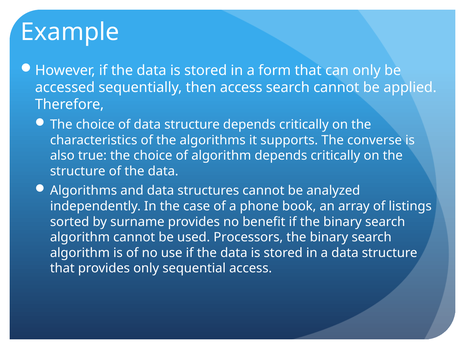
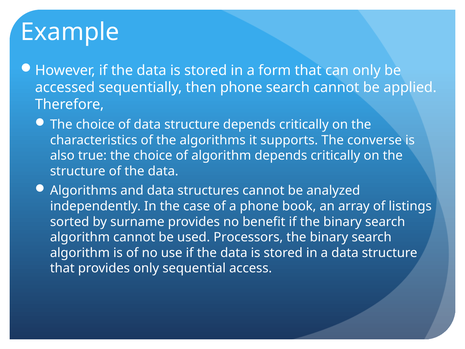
then access: access -> phone
